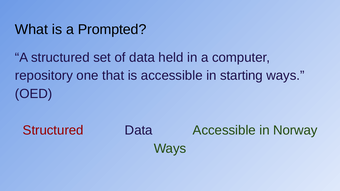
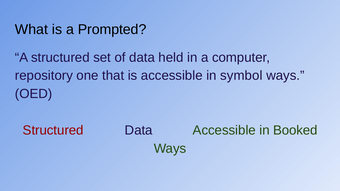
starting: starting -> symbol
Norway: Norway -> Booked
